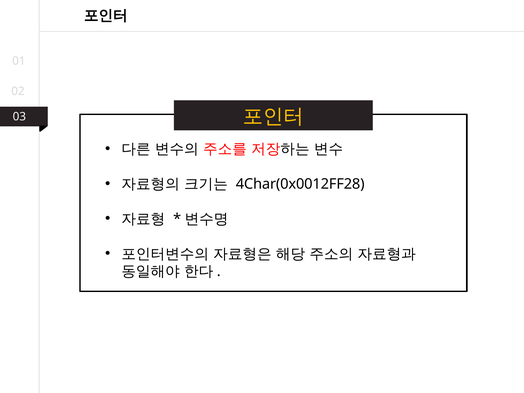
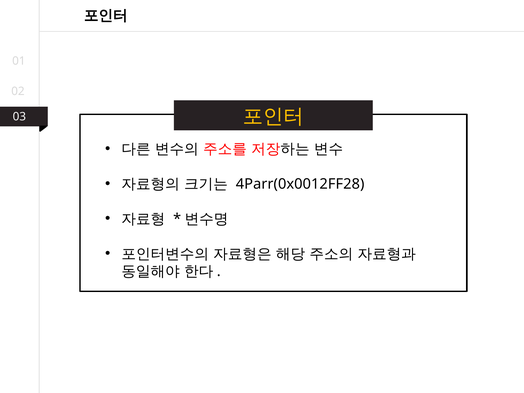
4Char(0x0012FF28: 4Char(0x0012FF28 -> 4Parr(0x0012FF28
